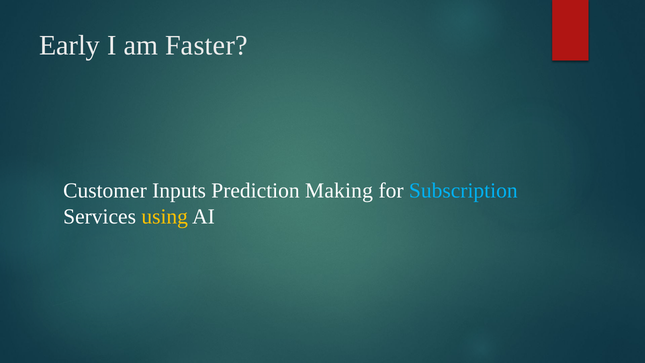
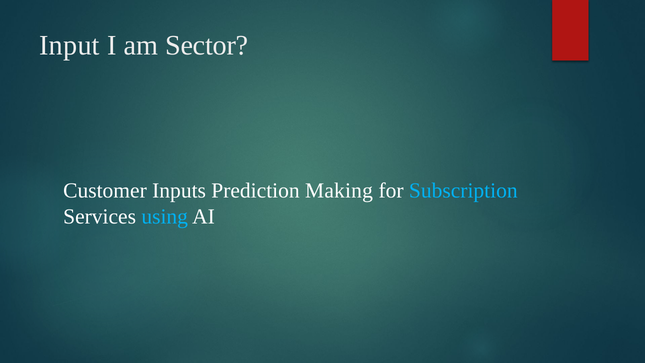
Early: Early -> Input
Faster: Faster -> Sector
using colour: yellow -> light blue
